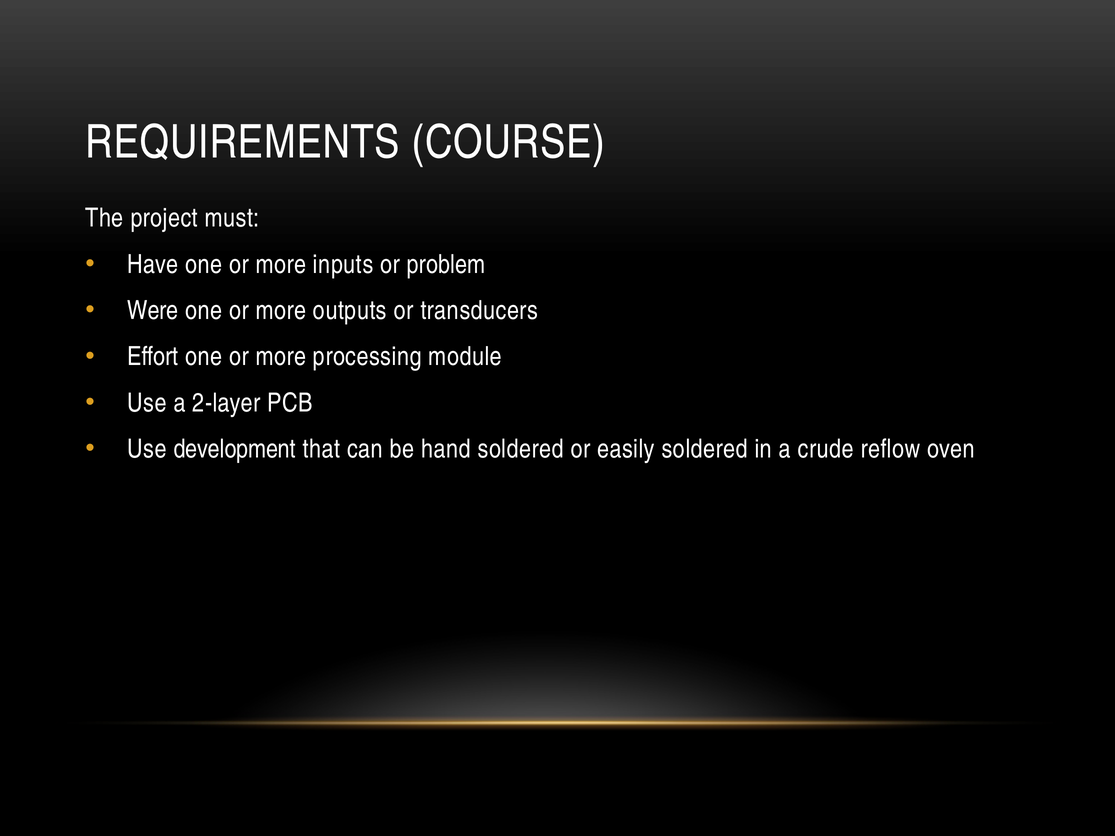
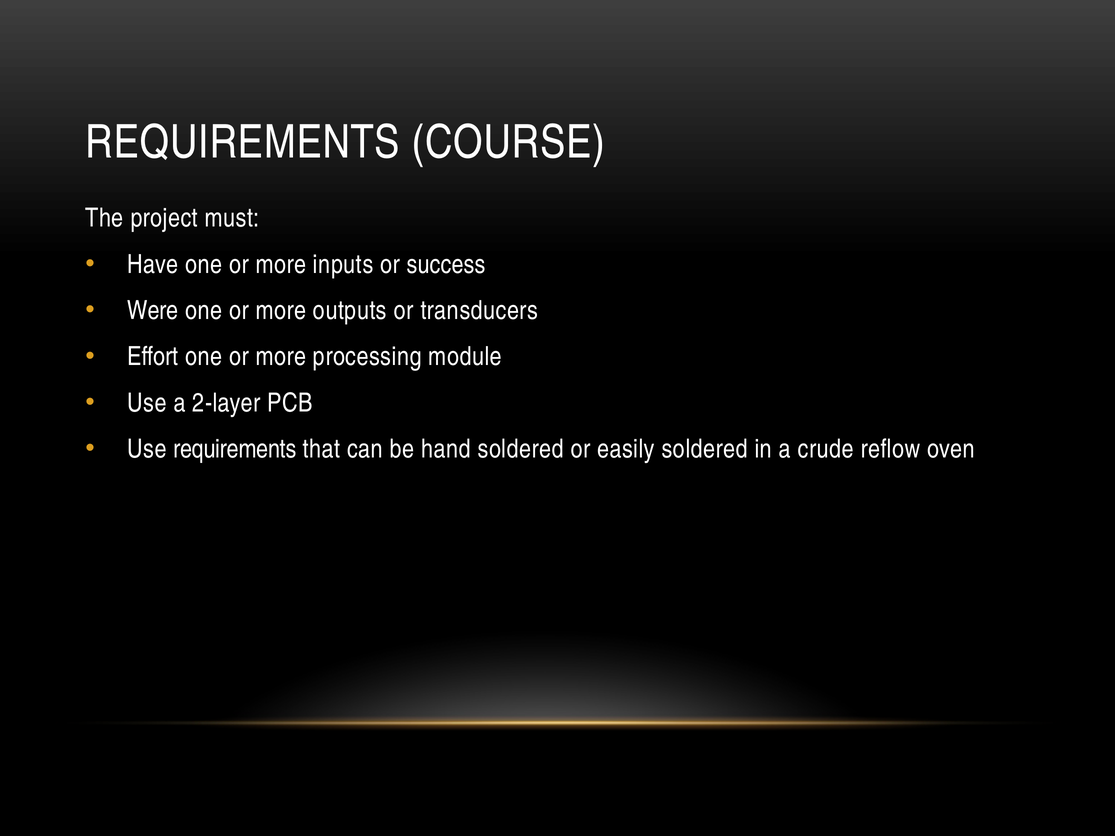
problem: problem -> success
Use development: development -> requirements
